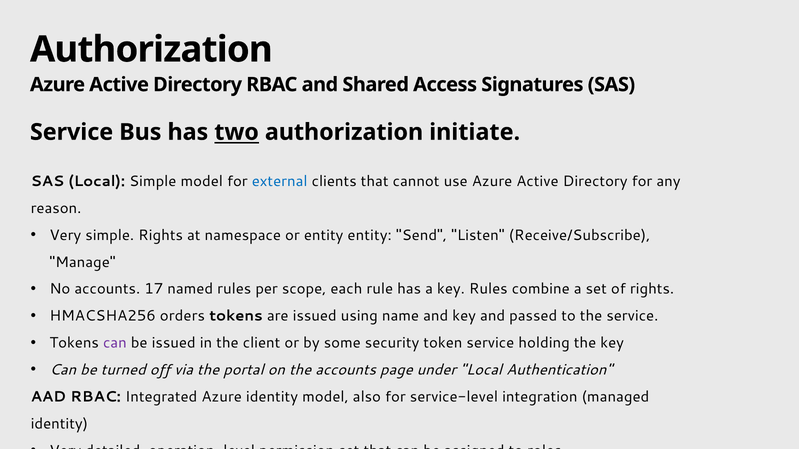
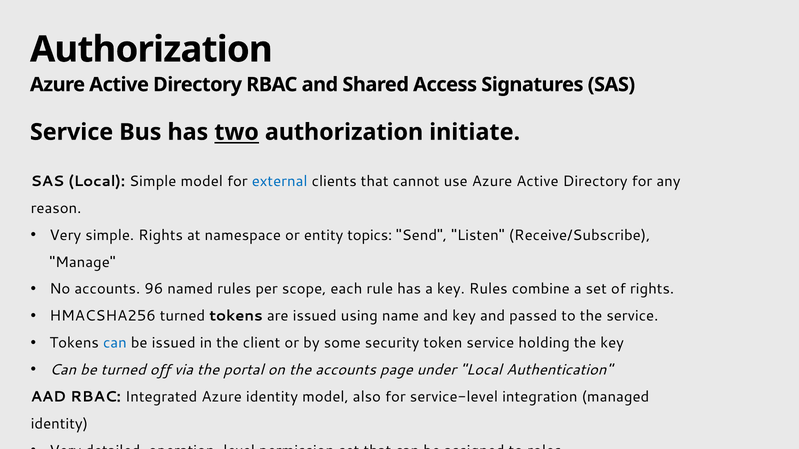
entity entity: entity -> topics
17: 17 -> 96
HMACSHA256 orders: orders -> turned
can at (115, 343) colour: purple -> blue
